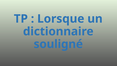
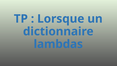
souligné: souligné -> lambdas
